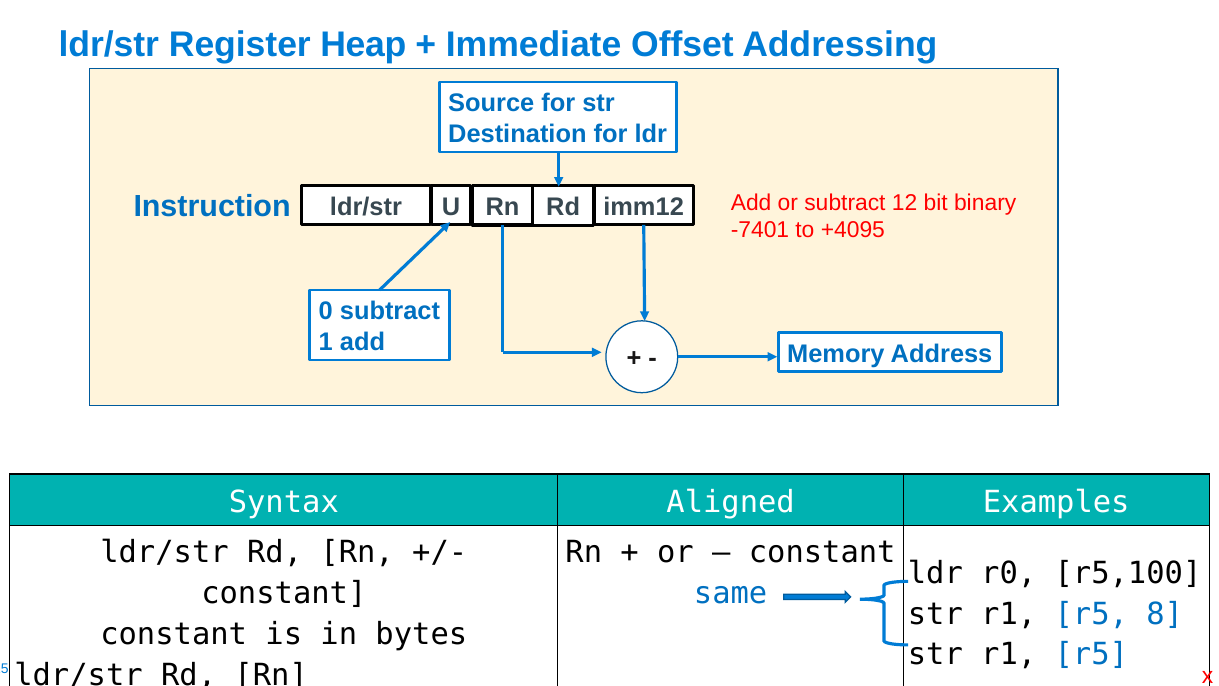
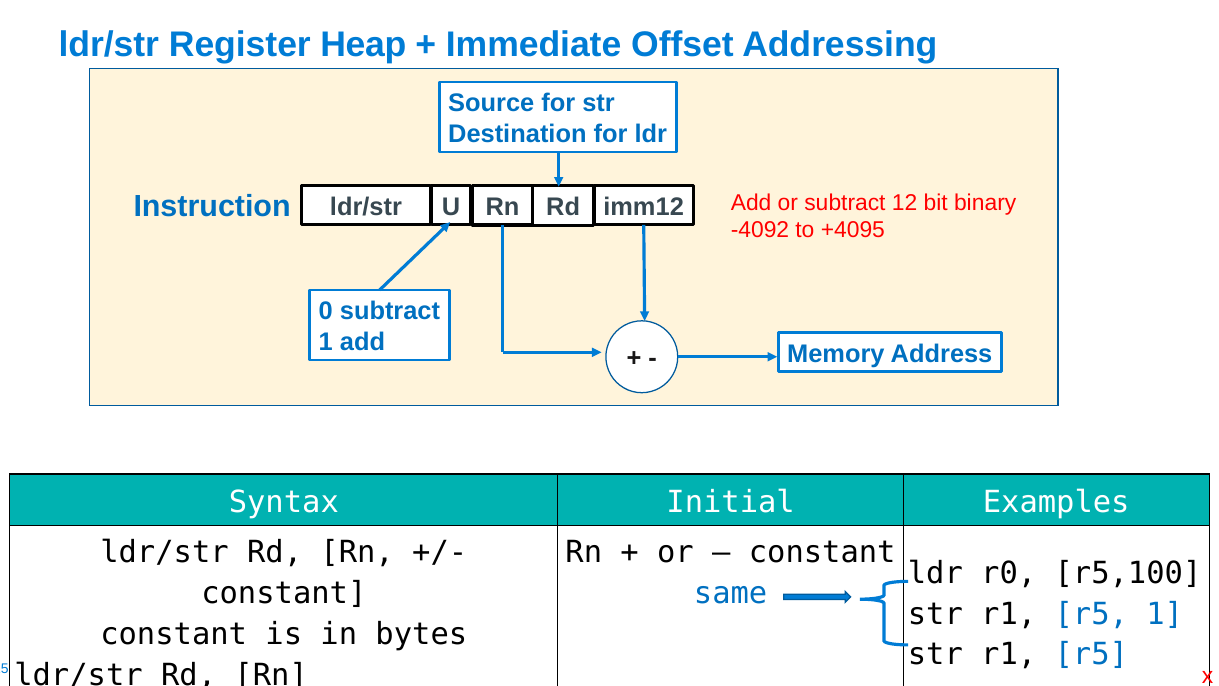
-7401: -7401 -> -4092
Aligned: Aligned -> Initial
r5 8: 8 -> 1
